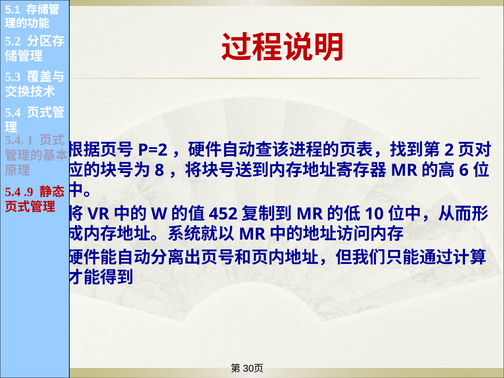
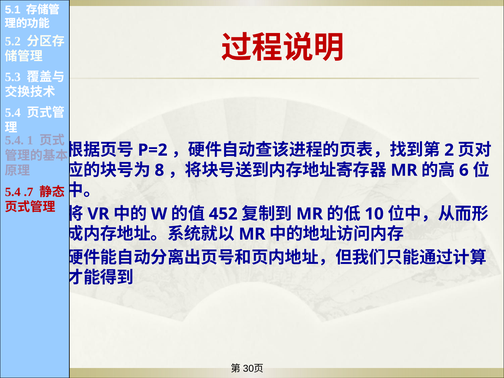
.9: .9 -> .7
